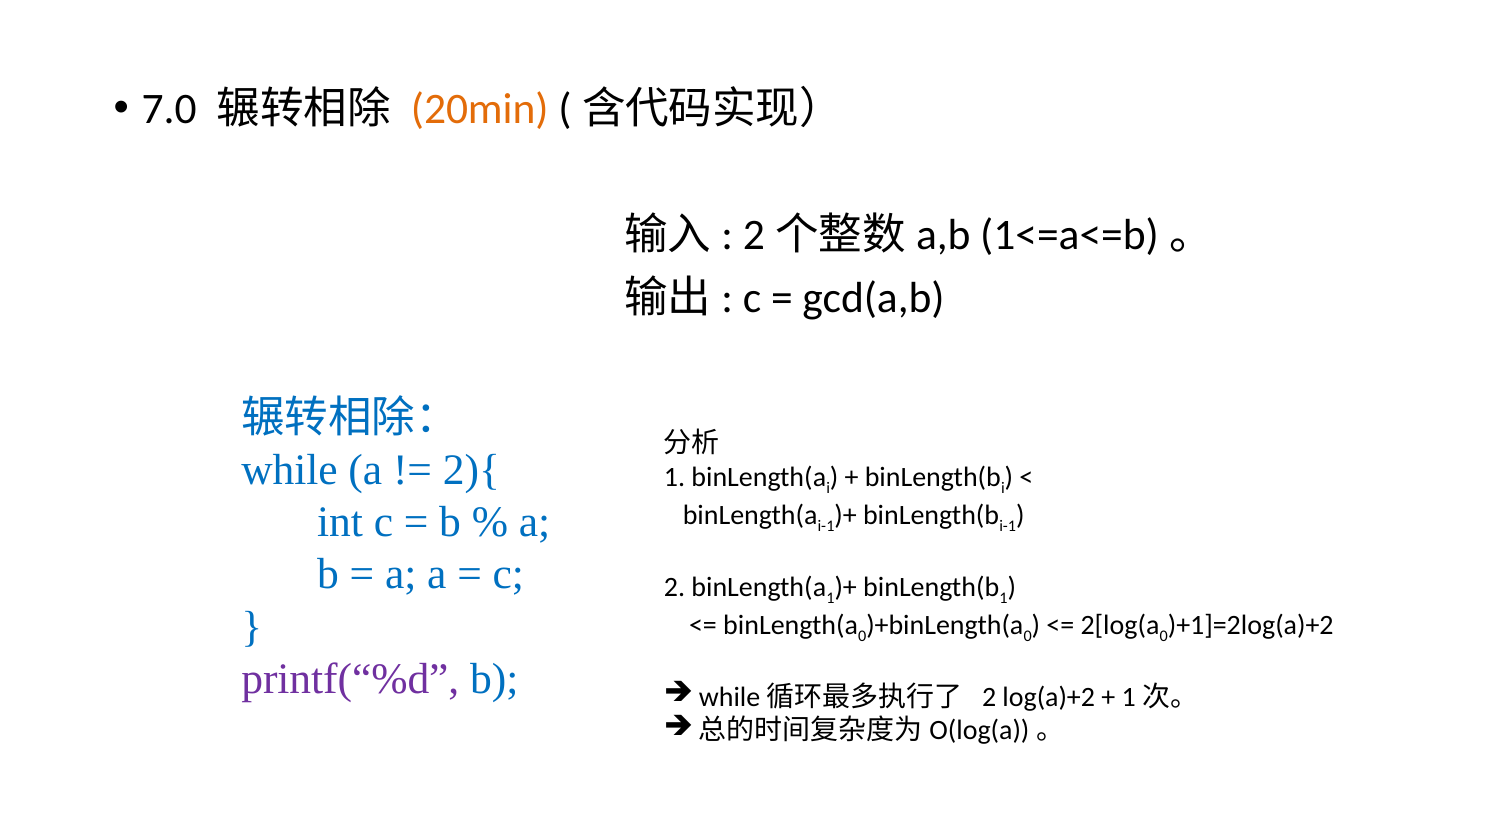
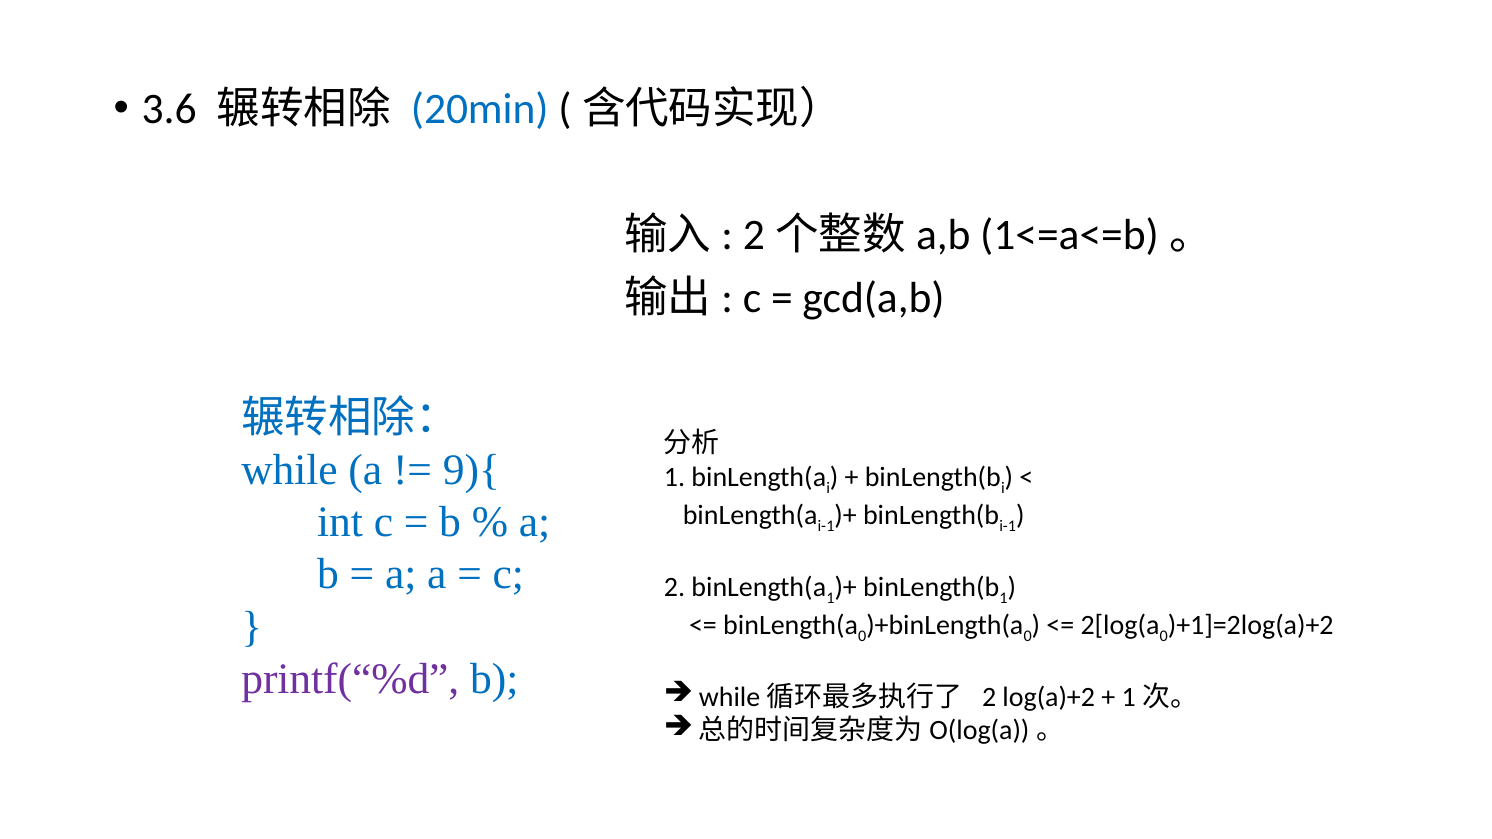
7.0: 7.0 -> 3.6
20min colour: orange -> blue
2){: 2){ -> 9){
